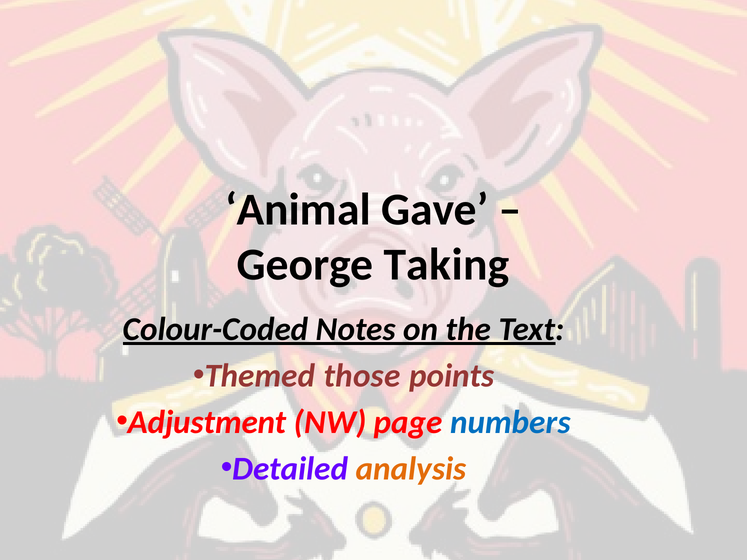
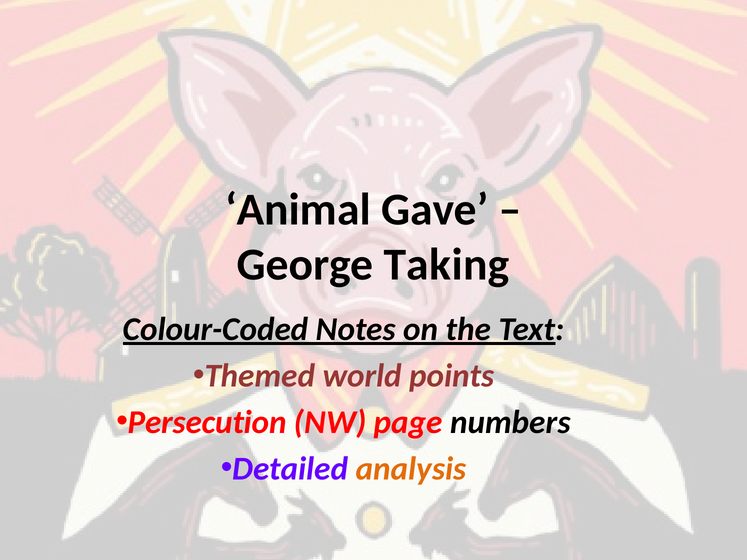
those: those -> world
Adjustment: Adjustment -> Persecution
numbers colour: blue -> black
